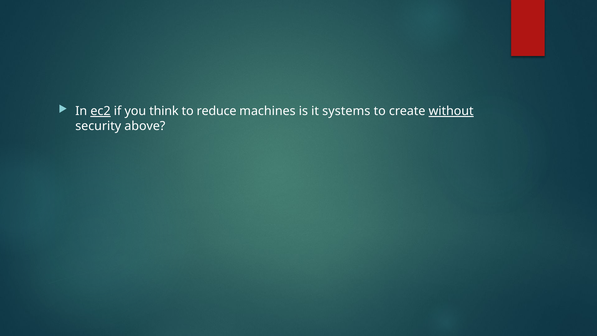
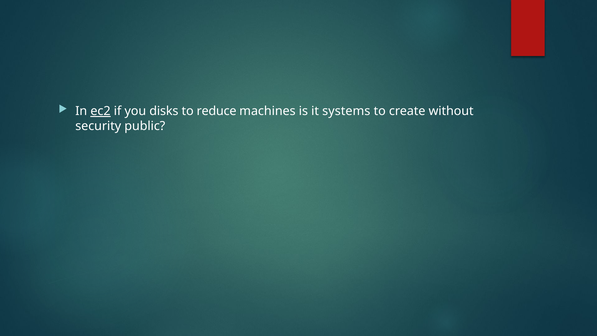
think: think -> disks
without underline: present -> none
above: above -> public
